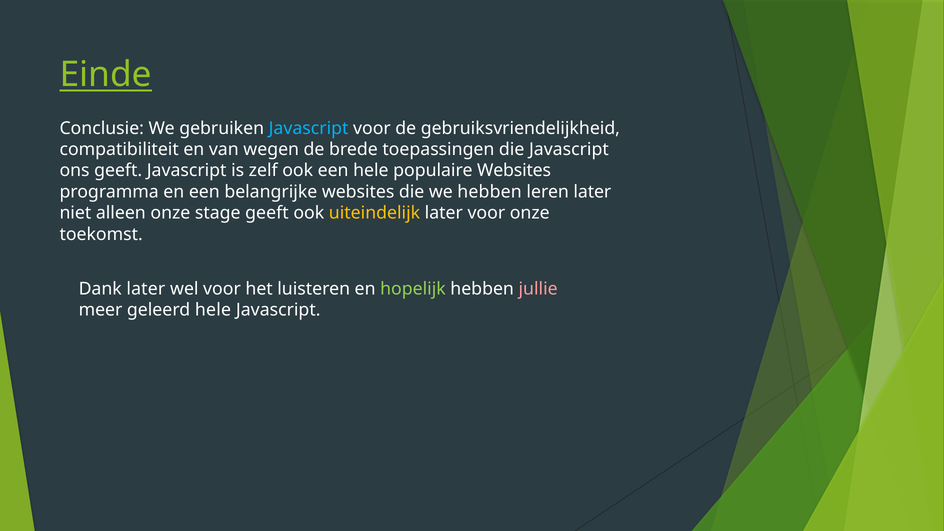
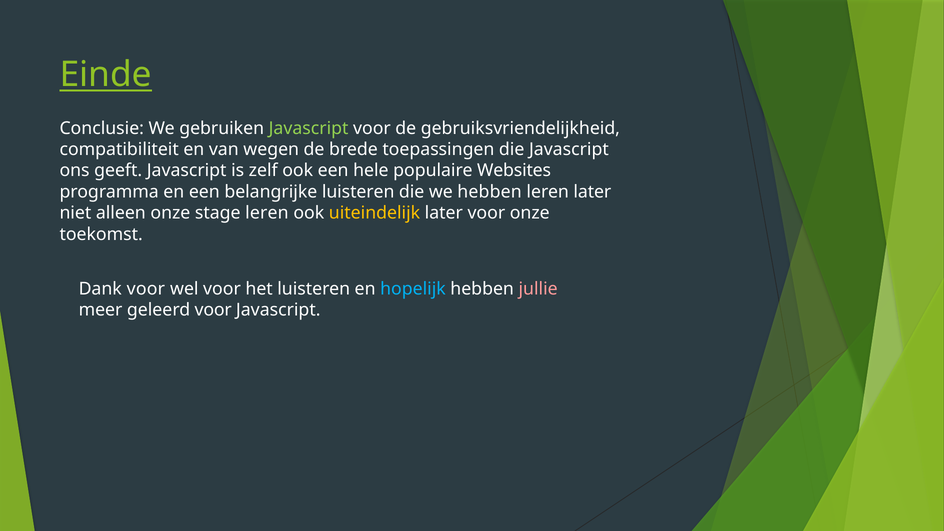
Javascript at (309, 128) colour: light blue -> light green
belangrijke websites: websites -> luisteren
stage geeft: geeft -> leren
Dank later: later -> voor
hopelijk colour: light green -> light blue
geleerd hele: hele -> voor
